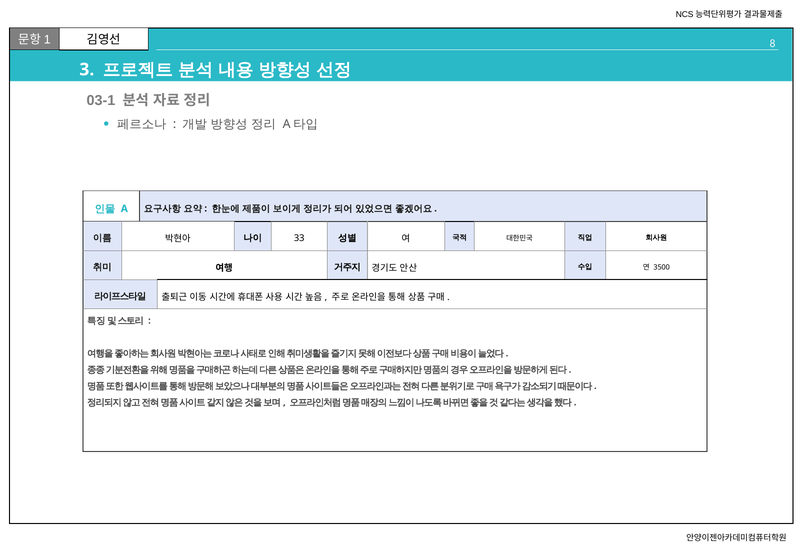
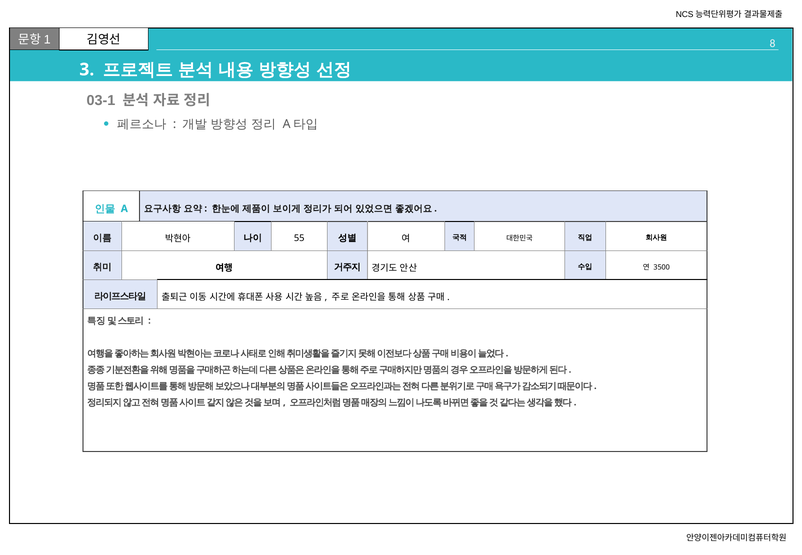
33: 33 -> 55
